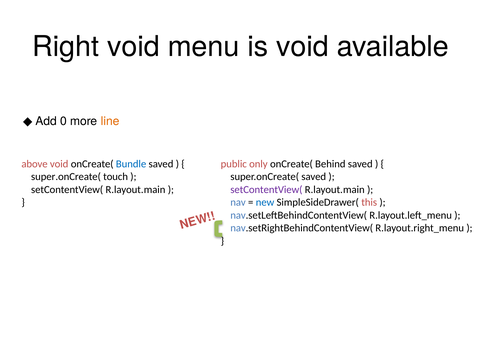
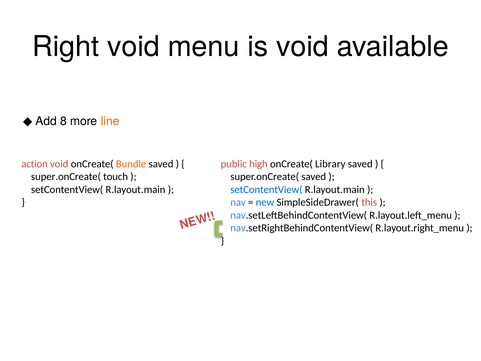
0: 0 -> 8
above: above -> action
Bundle colour: blue -> orange
only: only -> high
Behind: Behind -> Library
setContentView( at (266, 189) colour: purple -> blue
